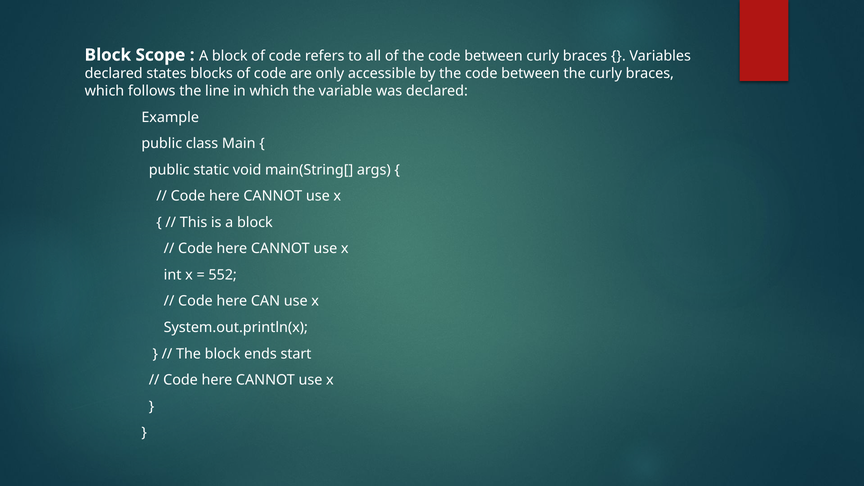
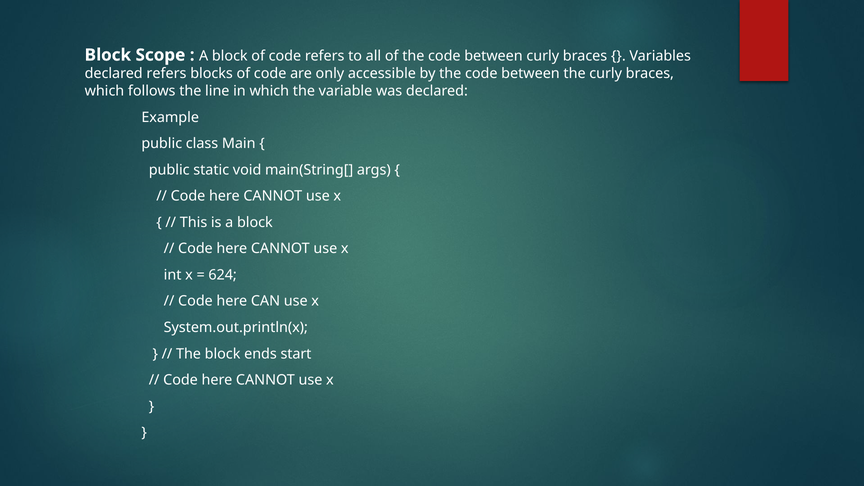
declared states: states -> refers
552: 552 -> 624
